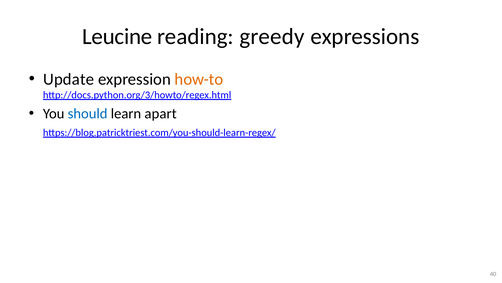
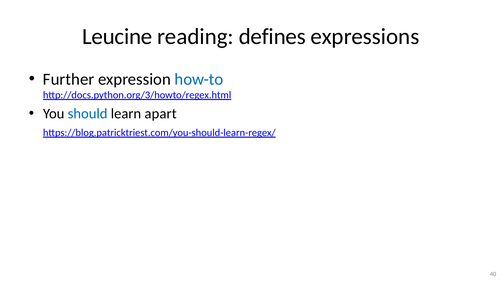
greedy: greedy -> defines
Update: Update -> Further
how-to colour: orange -> blue
